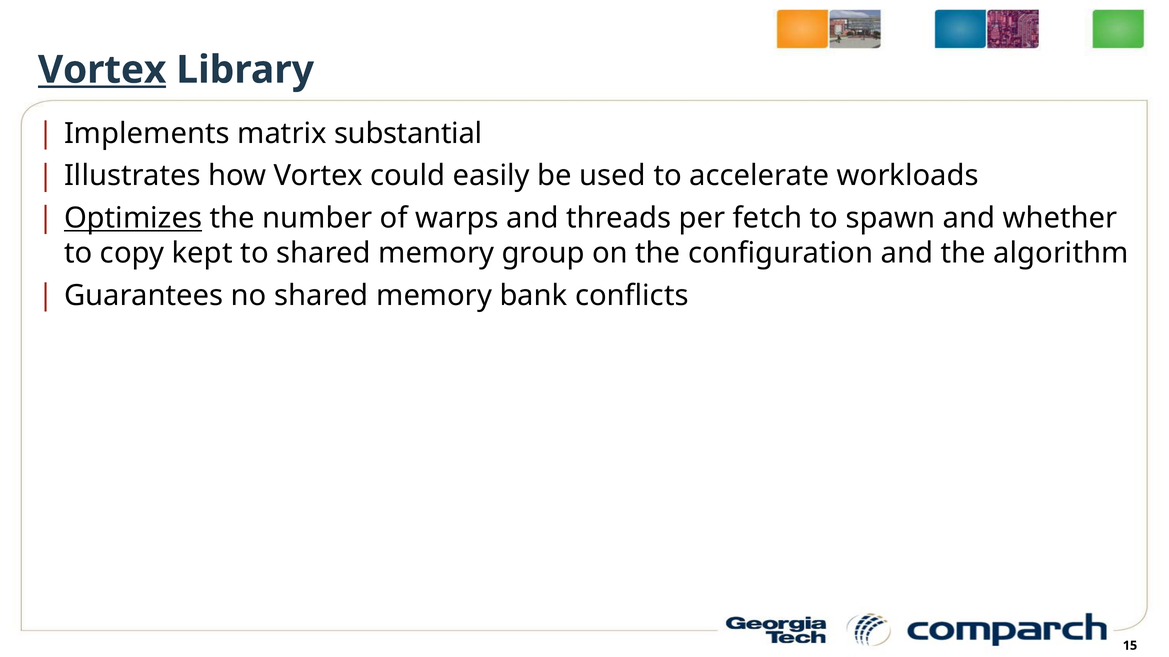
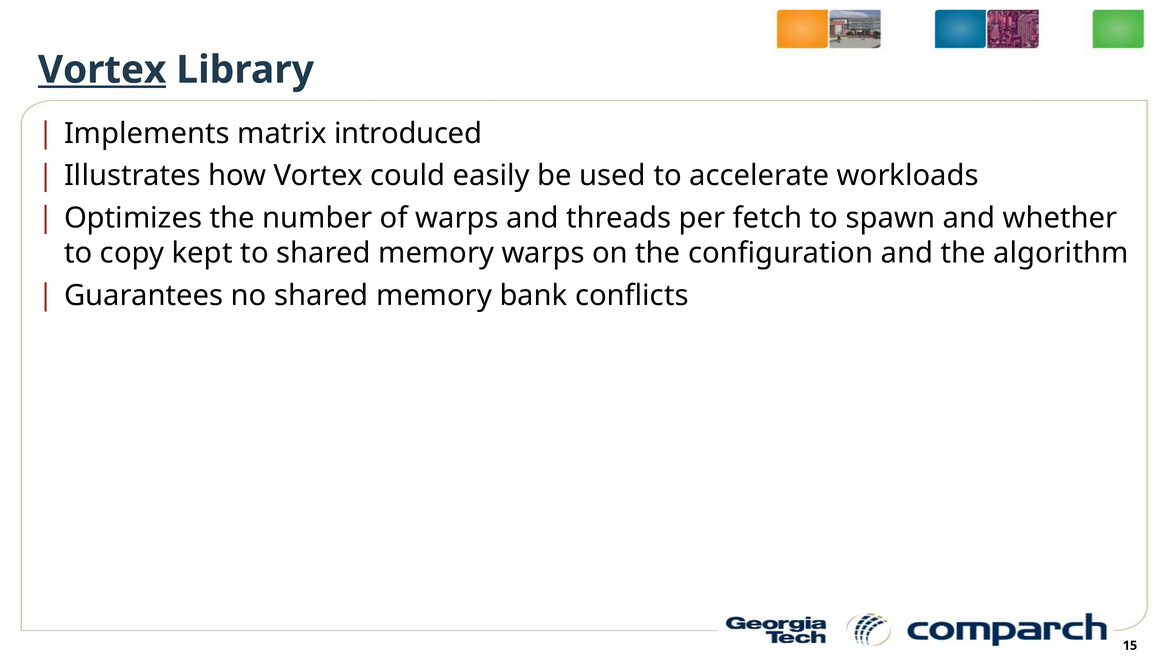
substantial: substantial -> introduced
Optimizes underline: present -> none
memory group: group -> warps
